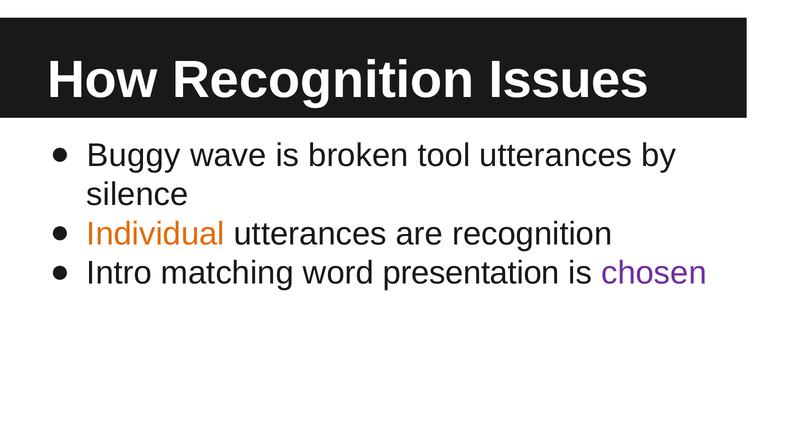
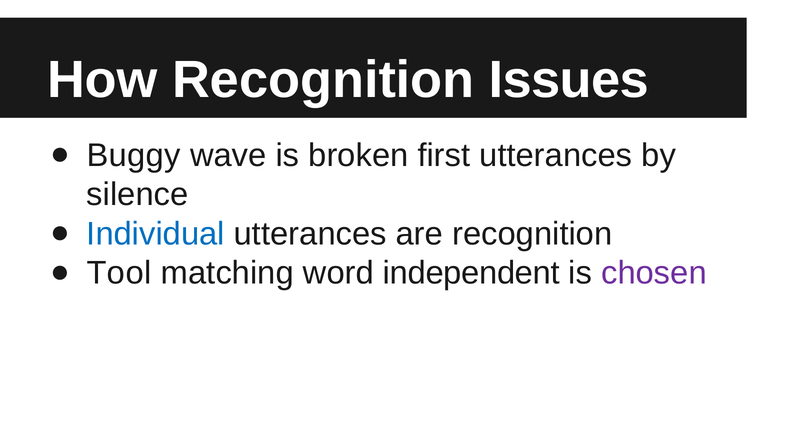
tool: tool -> first
Individual colour: orange -> blue
Intro: Intro -> Tool
presentation: presentation -> independent
